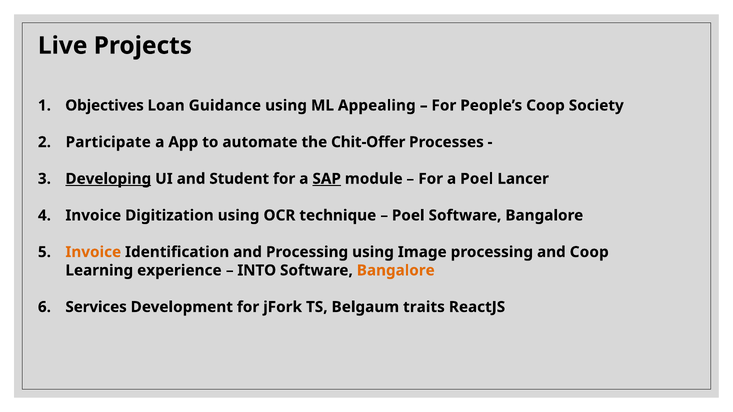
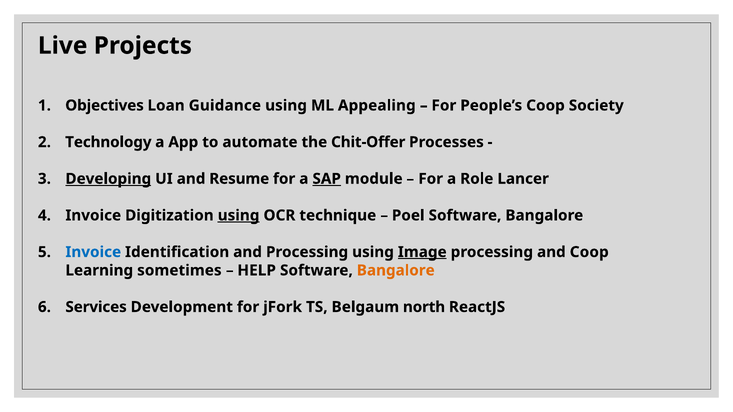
Participate: Participate -> Technology
Student: Student -> Resume
a Poel: Poel -> Role
using at (239, 216) underline: none -> present
Invoice at (93, 252) colour: orange -> blue
Image underline: none -> present
experience: experience -> sometimes
INTO: INTO -> HELP
traits: traits -> north
